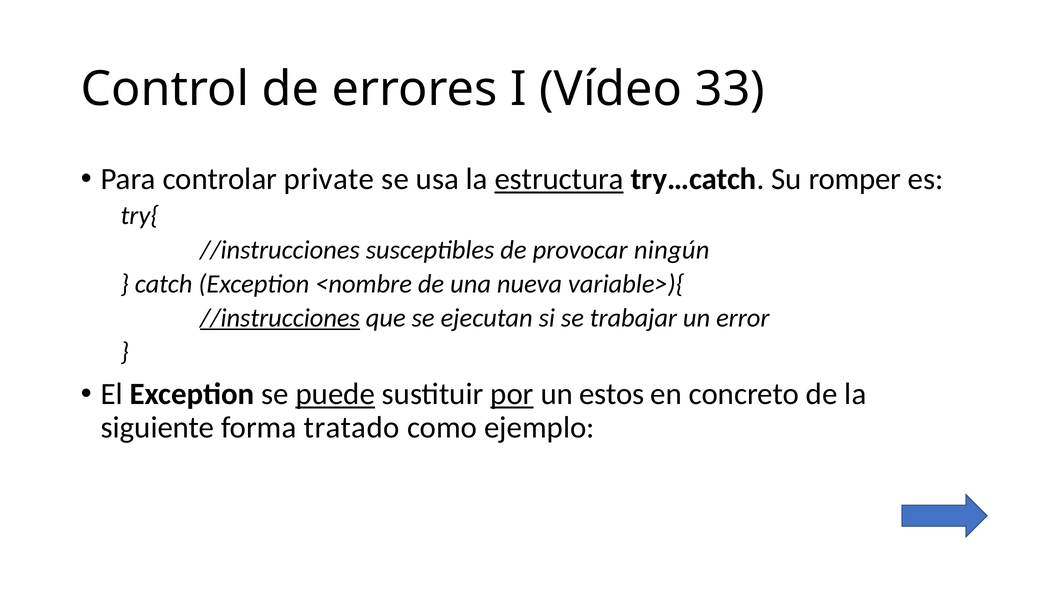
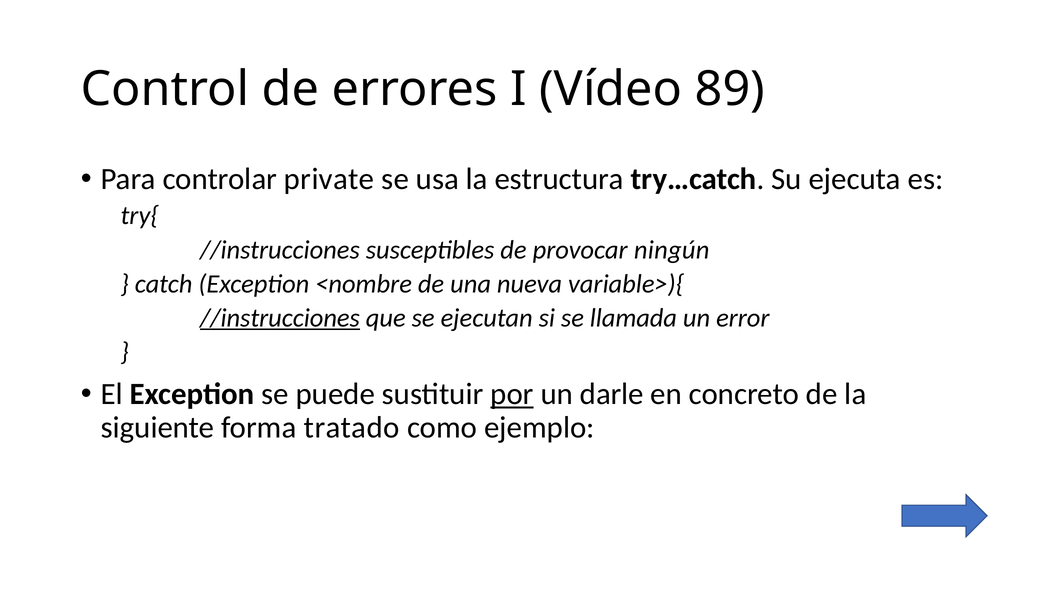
33: 33 -> 89
estructura underline: present -> none
romper: romper -> ejecuta
trabajar: trabajar -> llamada
puede underline: present -> none
estos: estos -> darle
